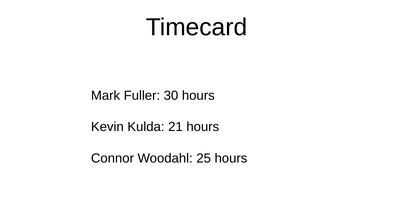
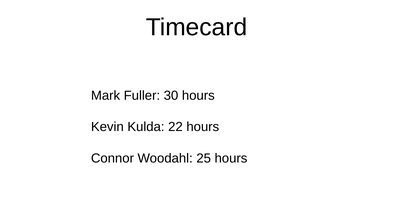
21: 21 -> 22
